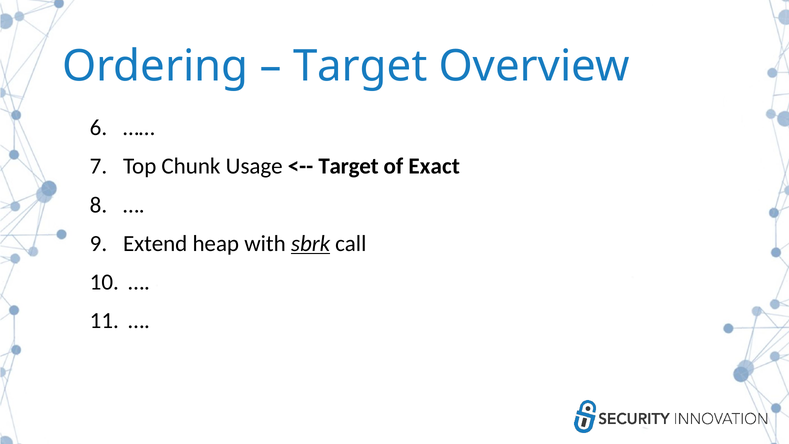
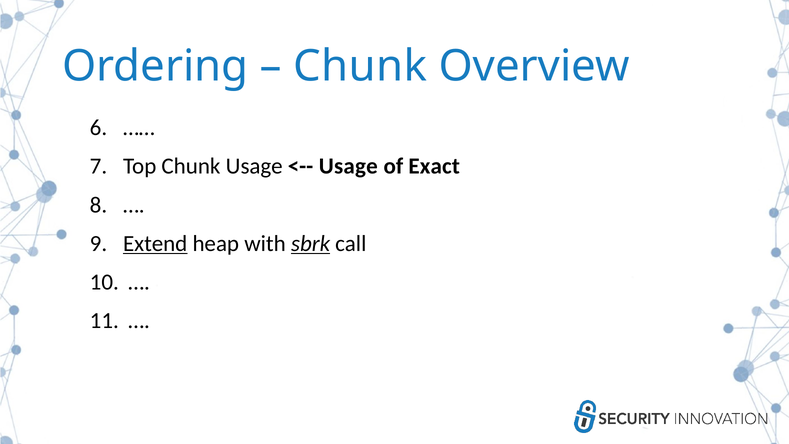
Target at (360, 66): Target -> Chunk
Target at (349, 166): Target -> Usage
Extend underline: none -> present
